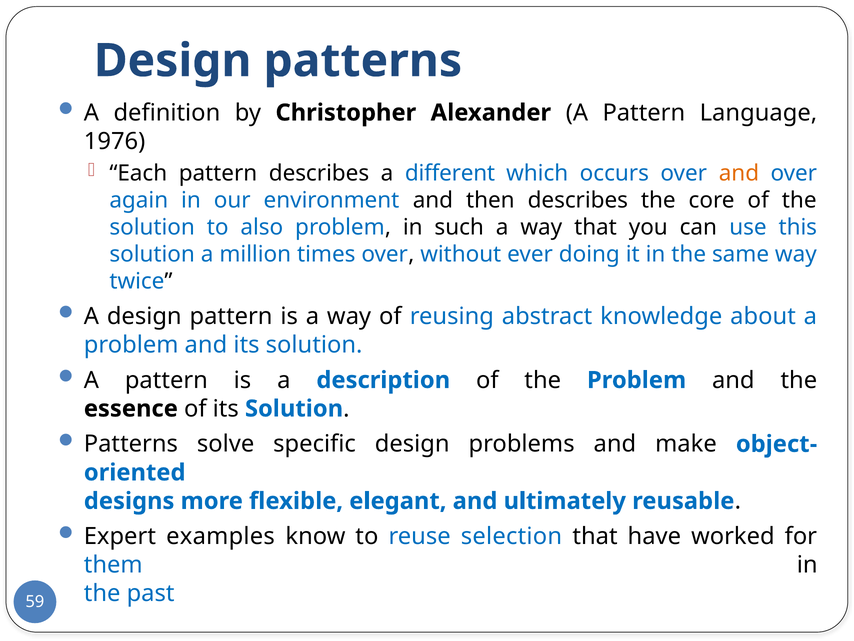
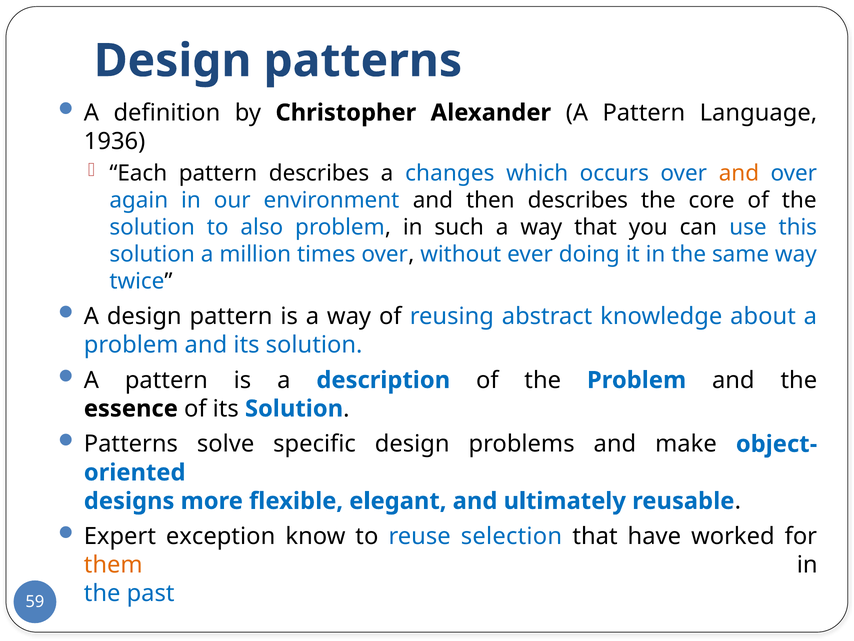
1976: 1976 -> 1936
different: different -> changes
examples: examples -> exception
them colour: blue -> orange
